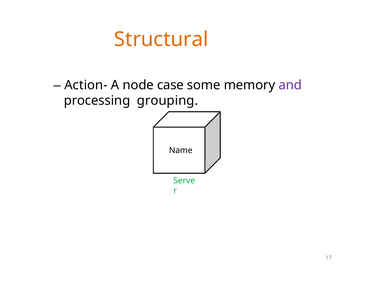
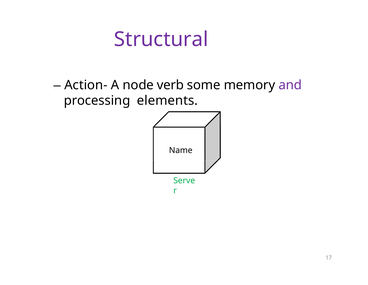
Structural colour: orange -> purple
case: case -> verb
grouping: grouping -> elements
